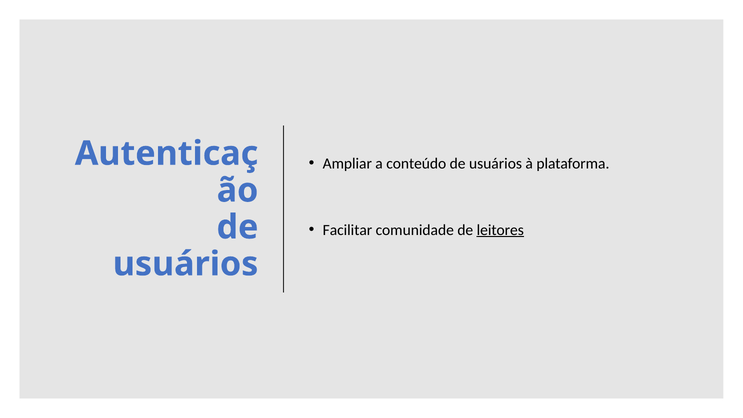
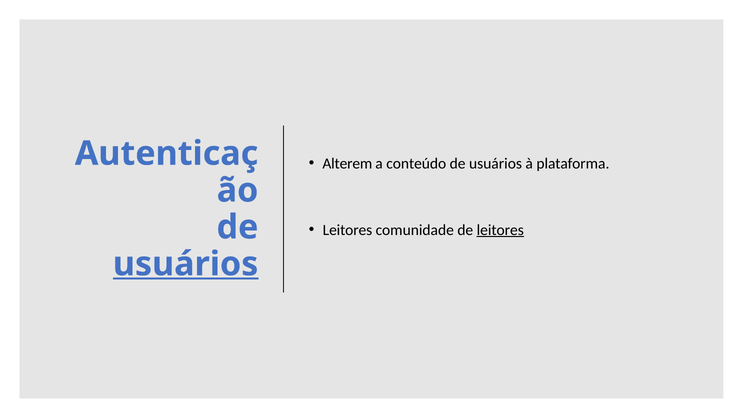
Ampliar: Ampliar -> Alterem
Facilitar at (347, 230): Facilitar -> Leitores
usuários at (186, 264) underline: none -> present
